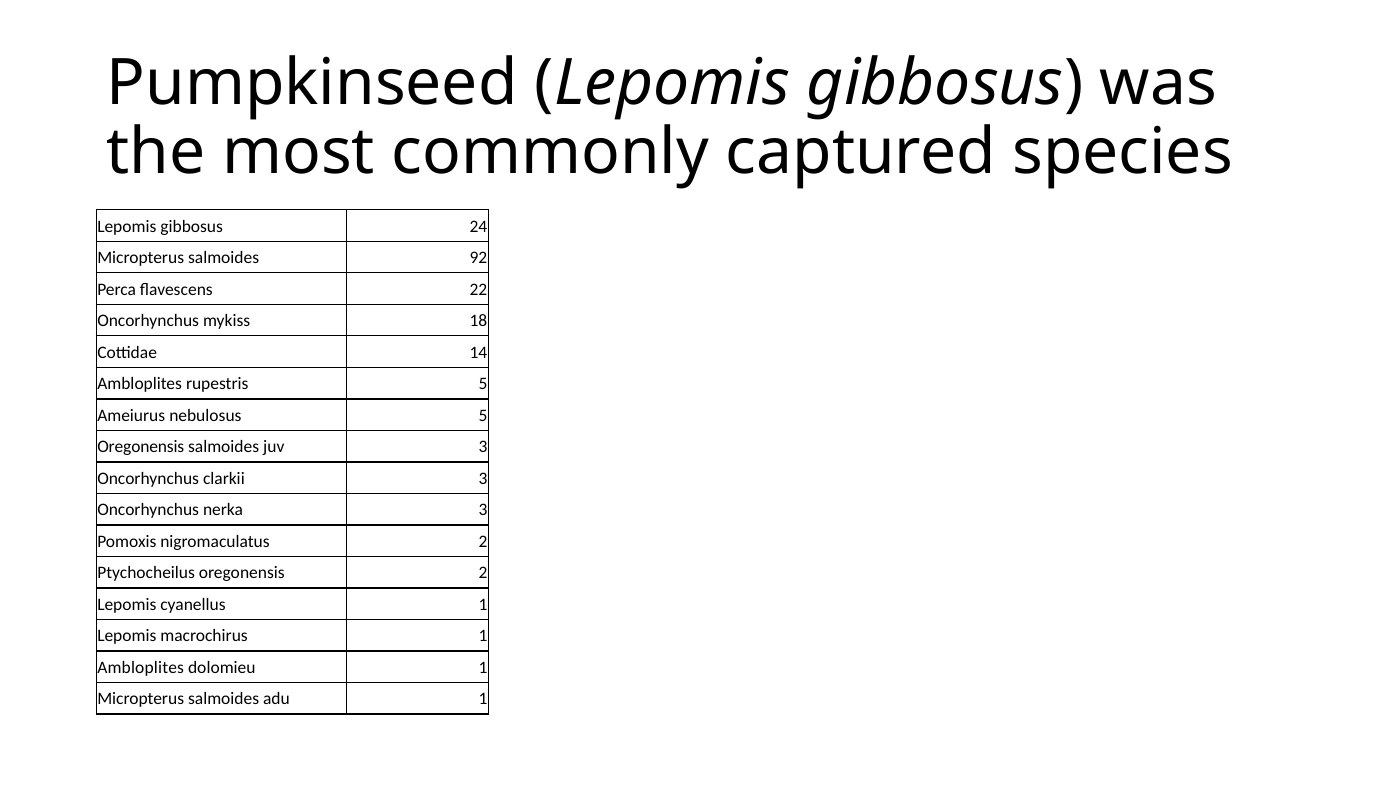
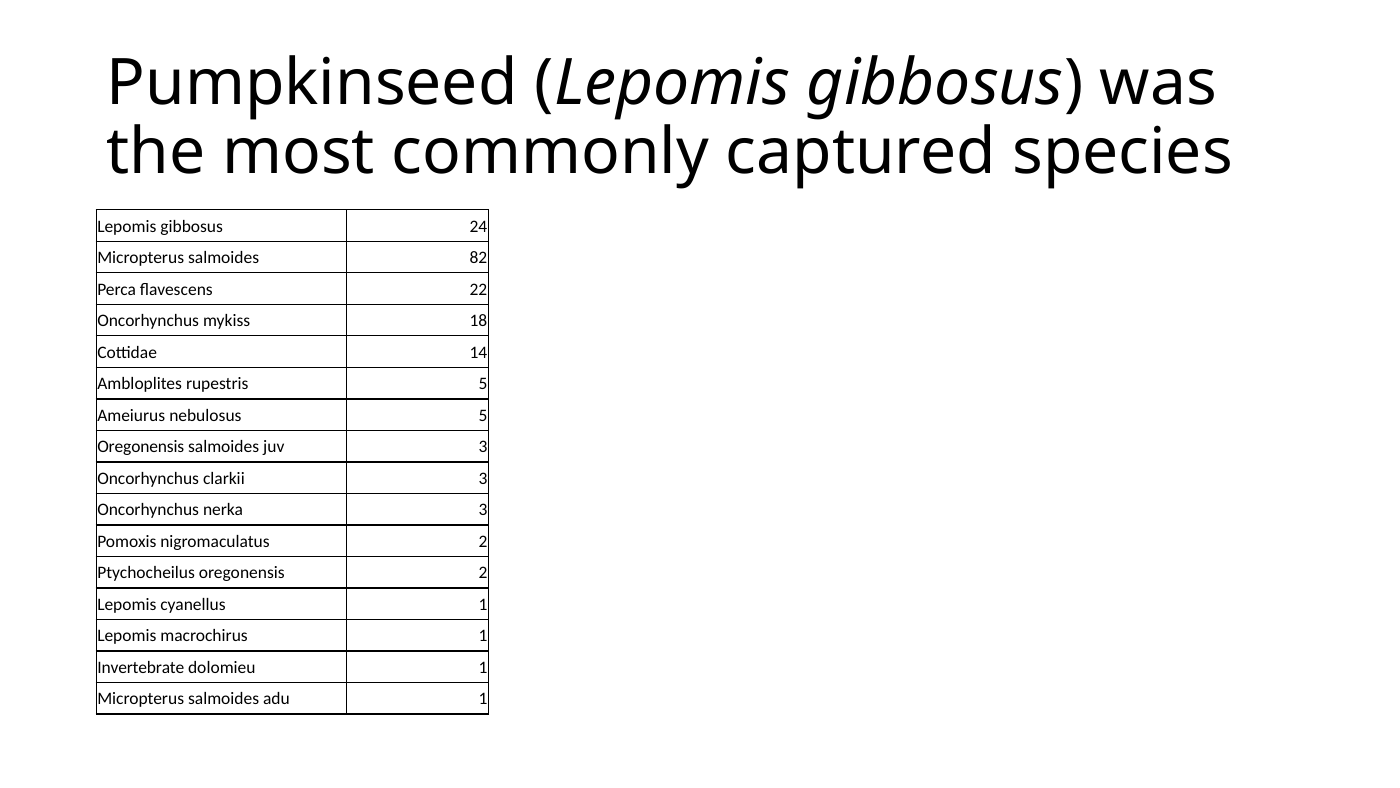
92: 92 -> 82
Ambloplites at (141, 667): Ambloplites -> Invertebrate
